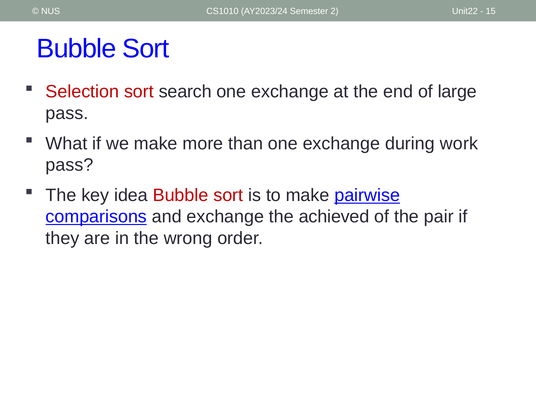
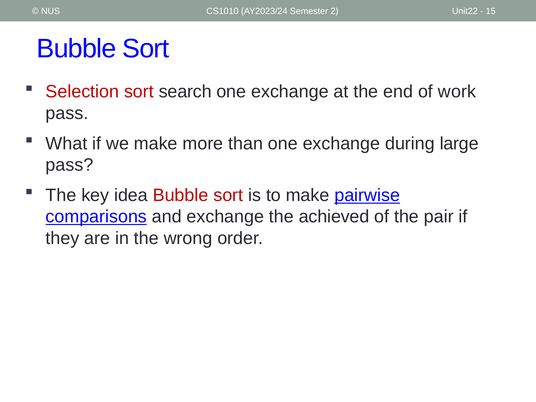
large: large -> work
work: work -> large
